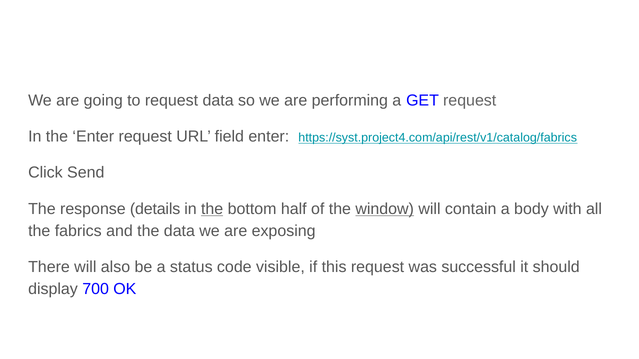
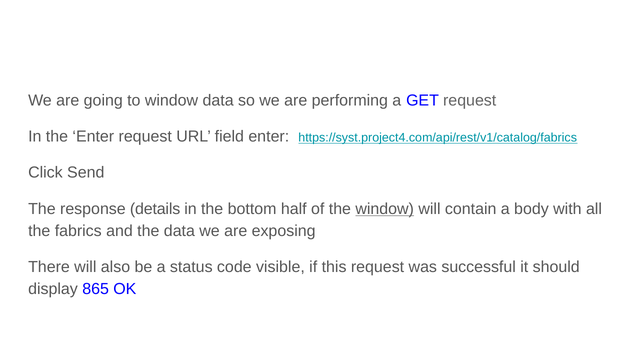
to request: request -> window
the at (212, 209) underline: present -> none
700: 700 -> 865
